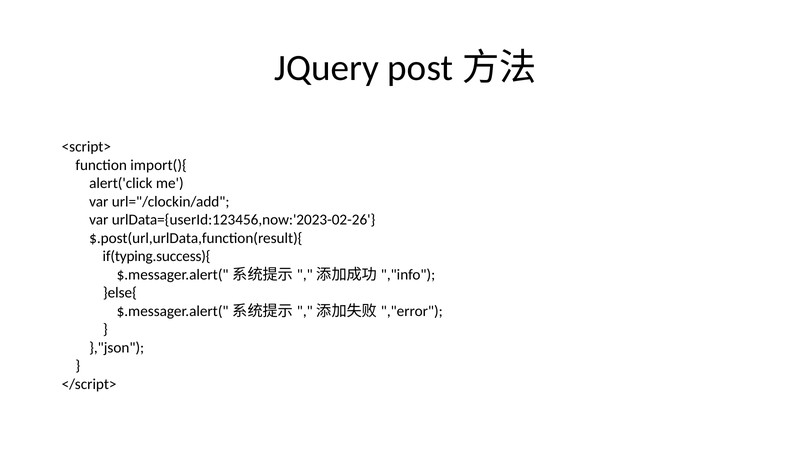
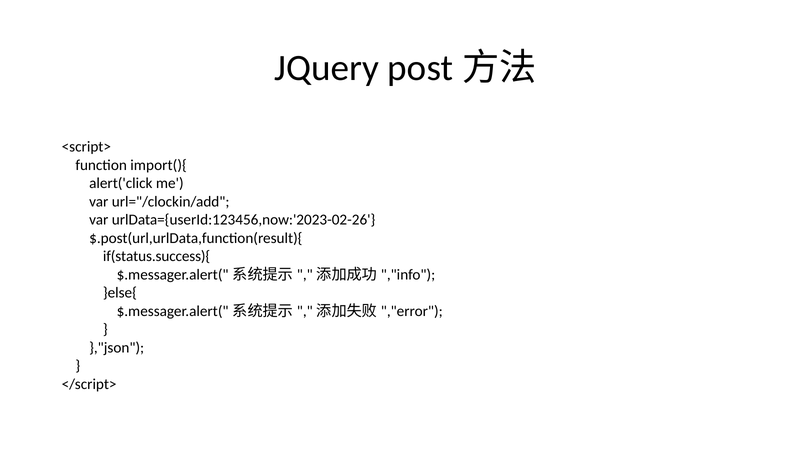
if(typing.success){: if(typing.success){ -> if(status.success){
